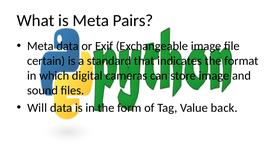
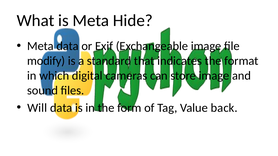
Pairs: Pairs -> Hide
certain: certain -> modify
